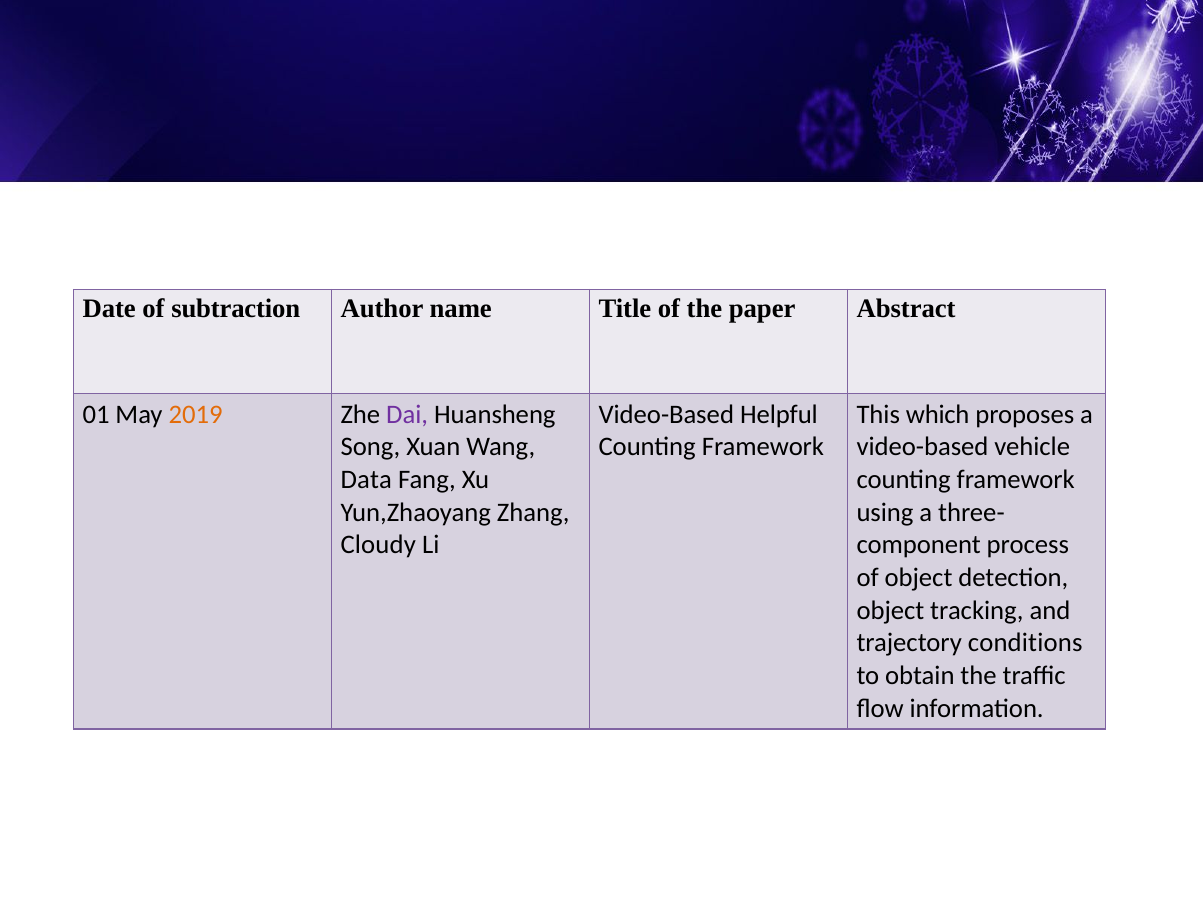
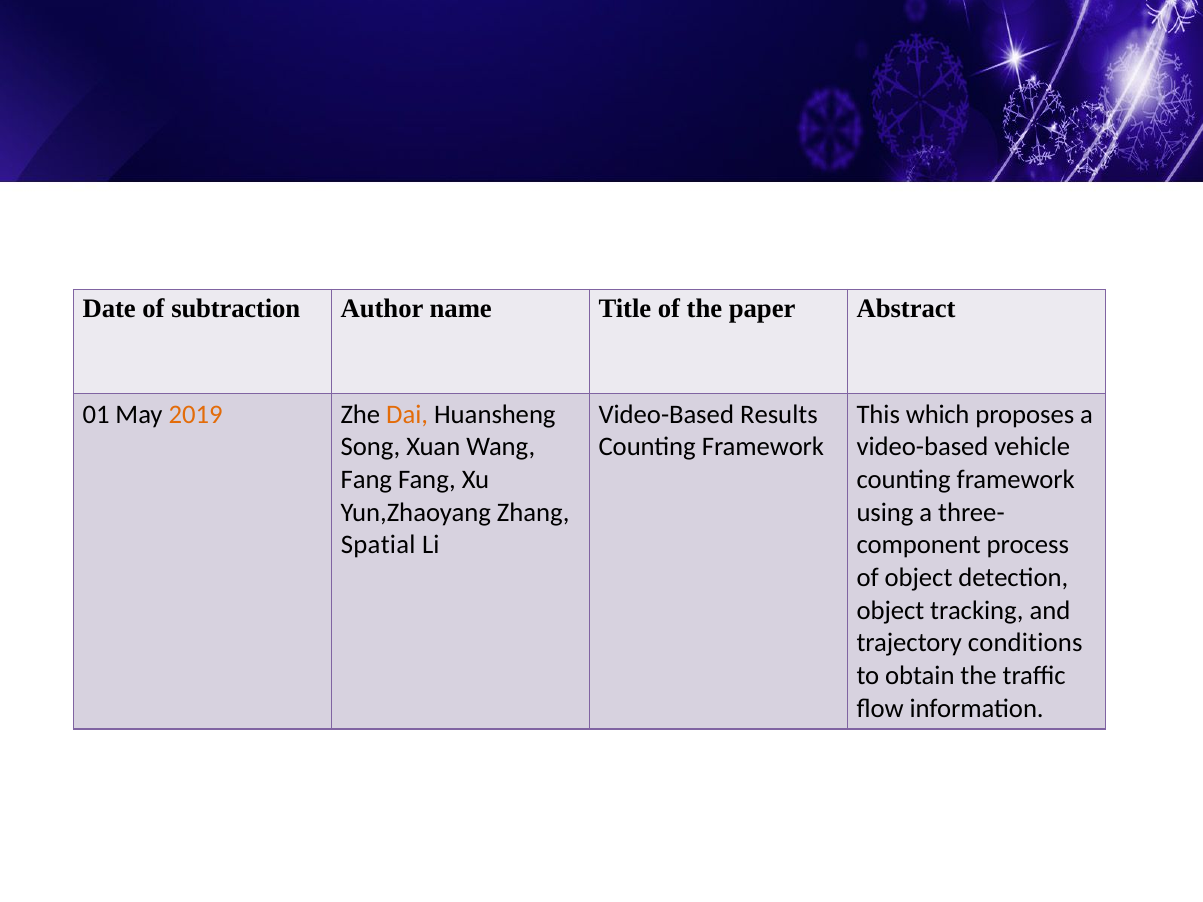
Dai colour: purple -> orange
Helpful: Helpful -> Results
Data at (366, 480): Data -> Fang
Cloudy: Cloudy -> Spatial
